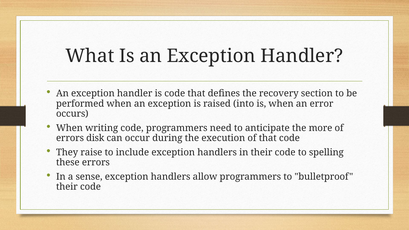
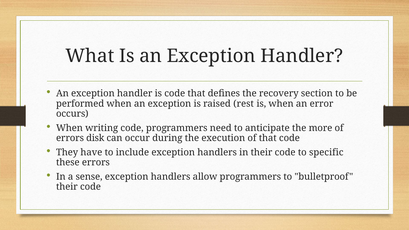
into: into -> rest
raise: raise -> have
spelling: spelling -> specific
